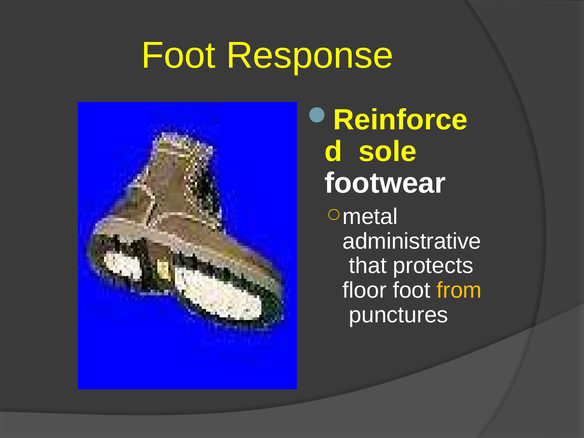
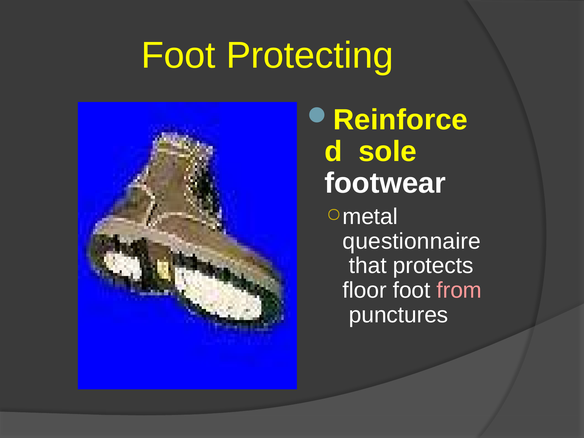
Response: Response -> Protecting
administrative: administrative -> questionnaire
from colour: yellow -> pink
